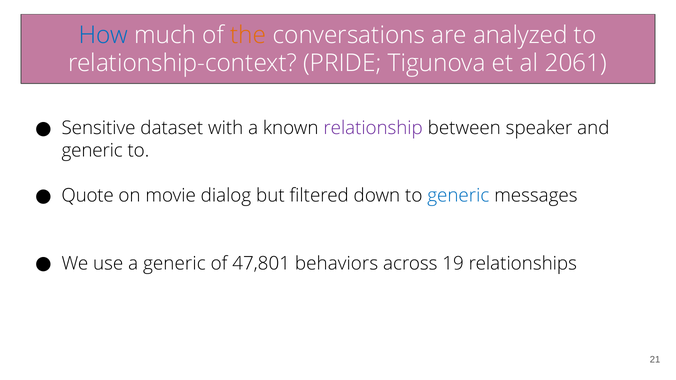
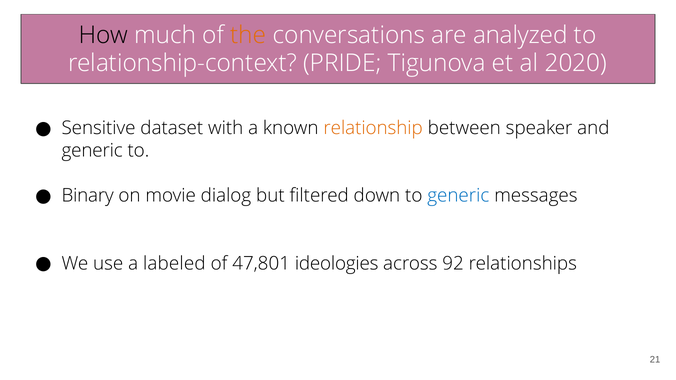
How colour: blue -> black
2061: 2061 -> 2020
relationship colour: purple -> orange
Quote: Quote -> Binary
a generic: generic -> labeled
behaviors: behaviors -> ideologies
19: 19 -> 92
